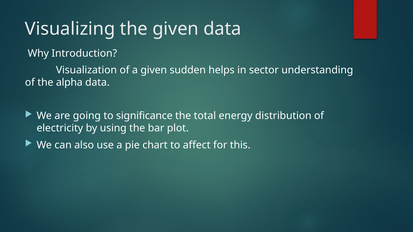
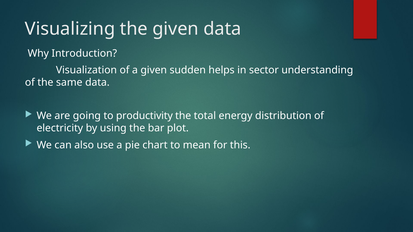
alpha: alpha -> same
significance: significance -> productivity
affect: affect -> mean
